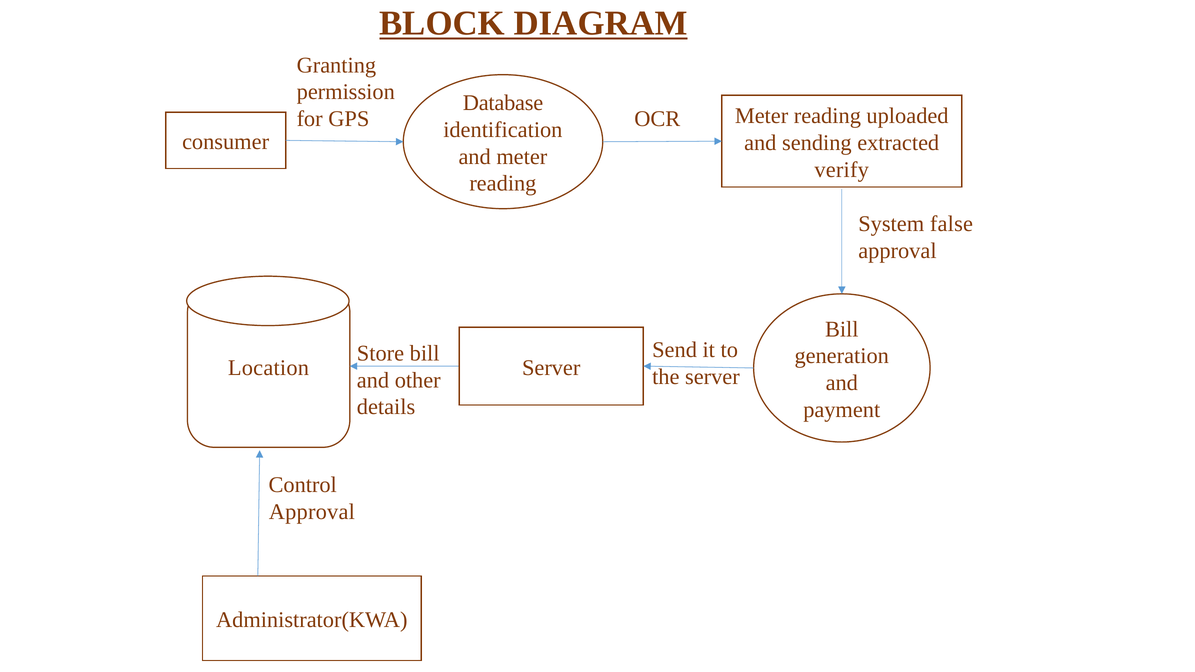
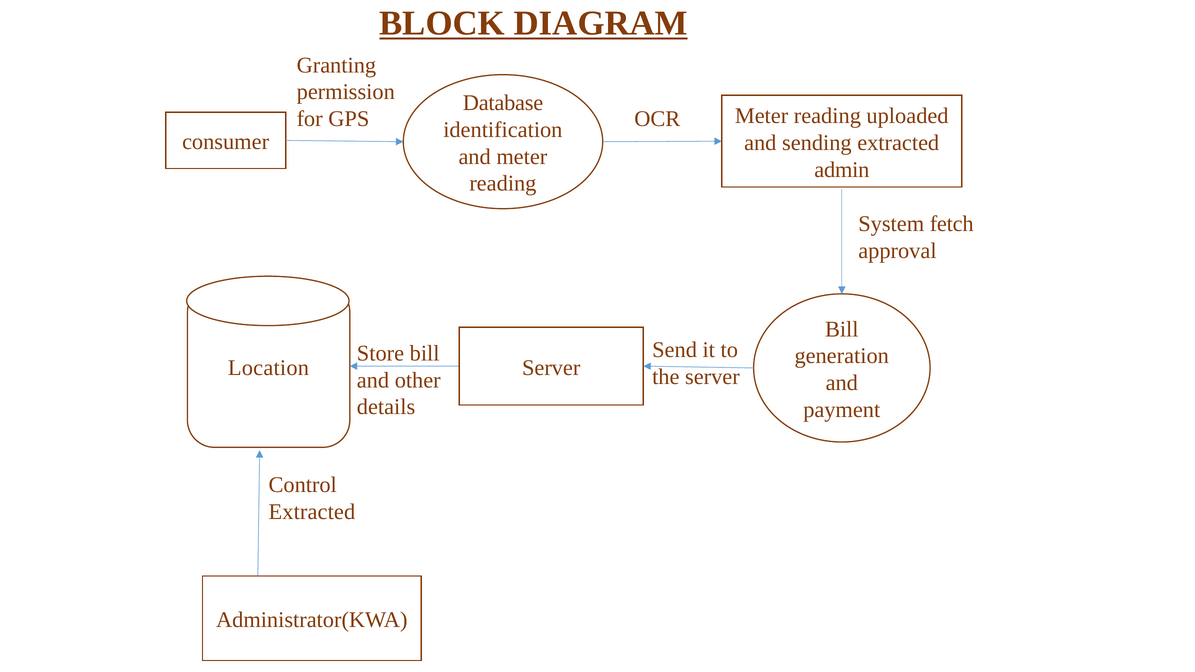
verify: verify -> admin
false: false -> fetch
Approval at (312, 512): Approval -> Extracted
